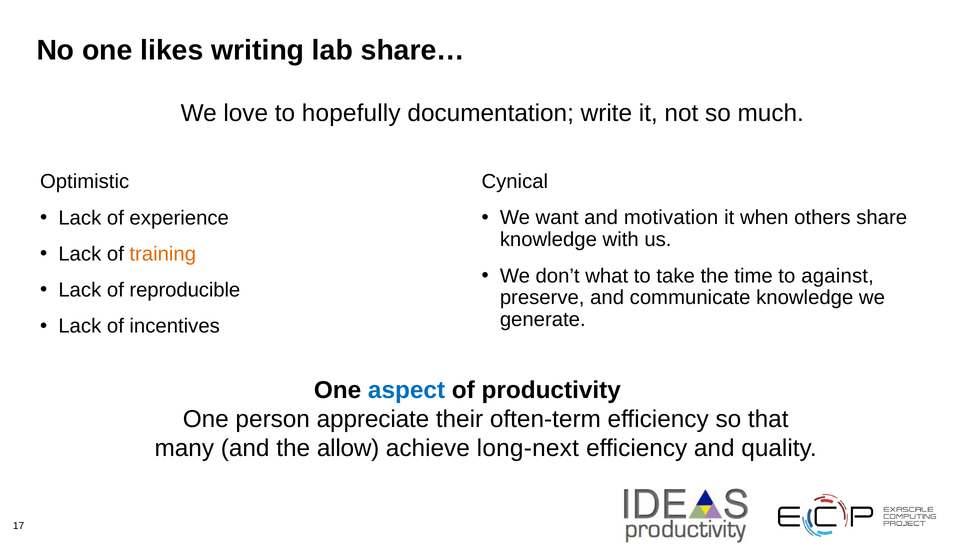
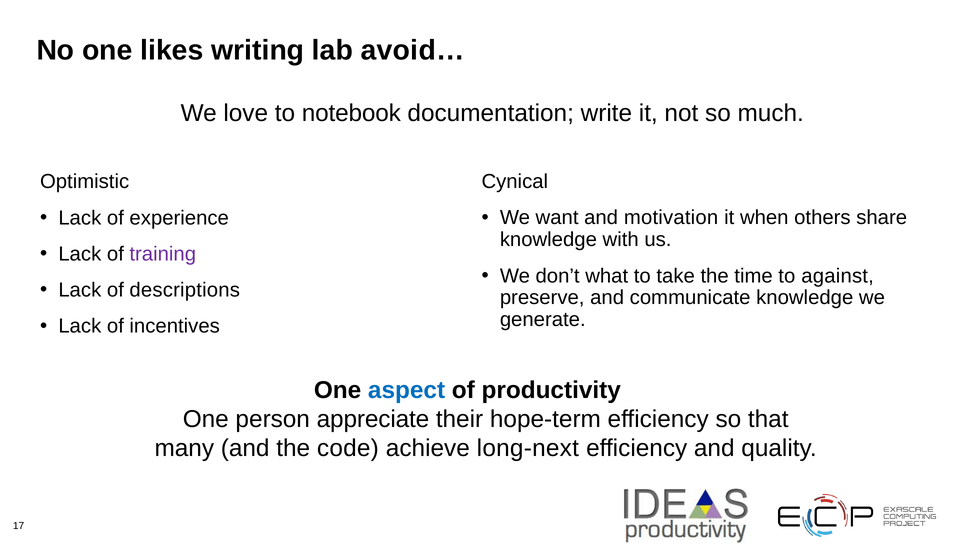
share…: share… -> avoid…
hopefully: hopefully -> notebook
training colour: orange -> purple
reproducible: reproducible -> descriptions
often-term: often-term -> hope-term
allow: allow -> code
